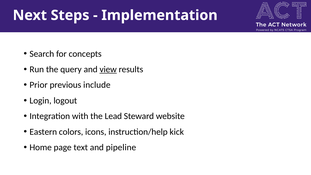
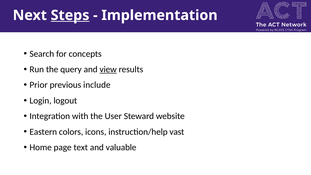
Steps underline: none -> present
Lead: Lead -> User
kick: kick -> vast
pipeline: pipeline -> valuable
